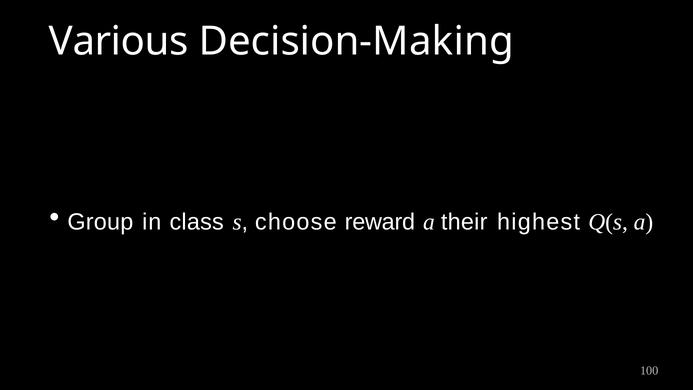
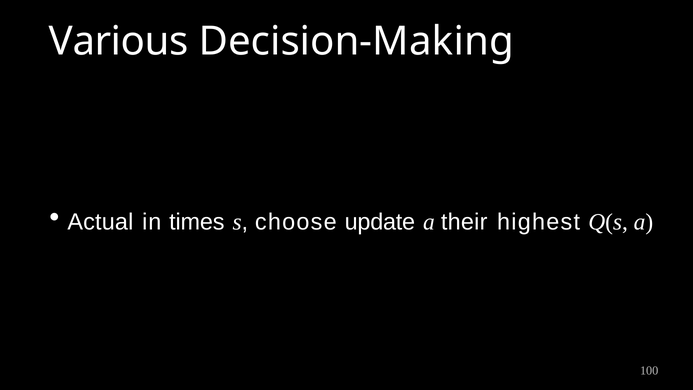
Group: Group -> Actual
class: class -> times
reward: reward -> update
